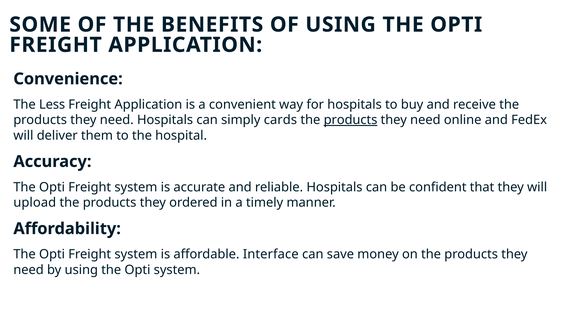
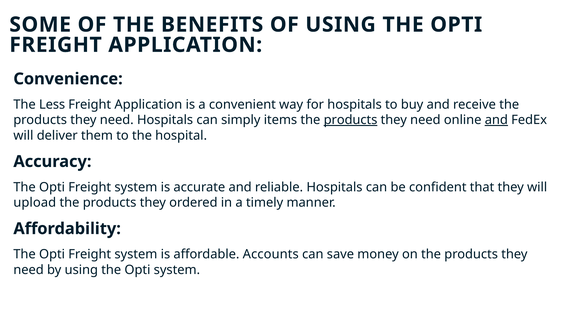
cards: cards -> items
and at (496, 120) underline: none -> present
Interface: Interface -> Accounts
